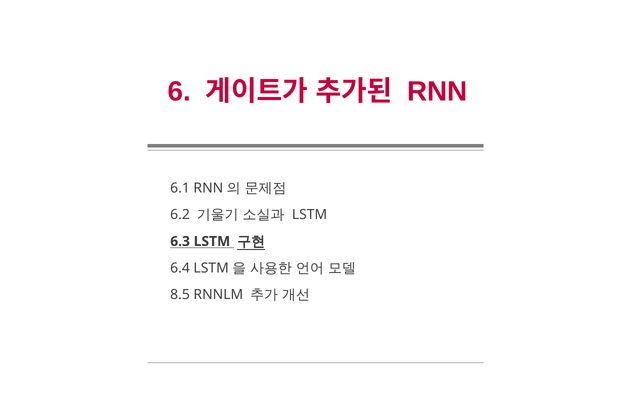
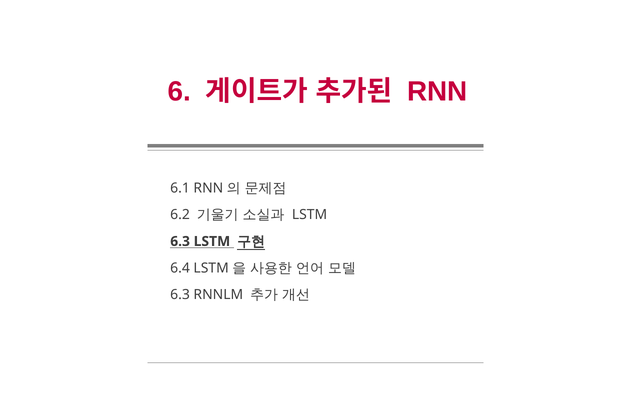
8.5 at (180, 294): 8.5 -> 6.3
